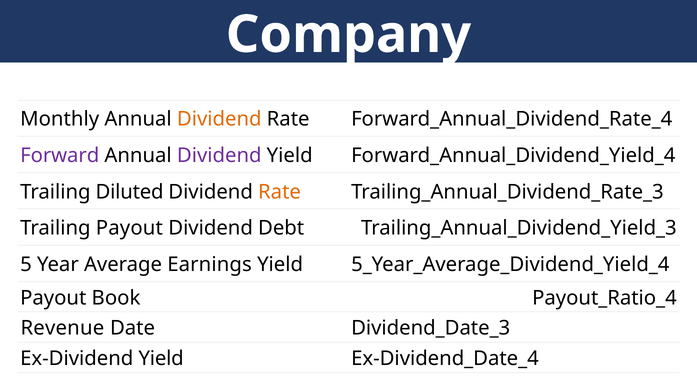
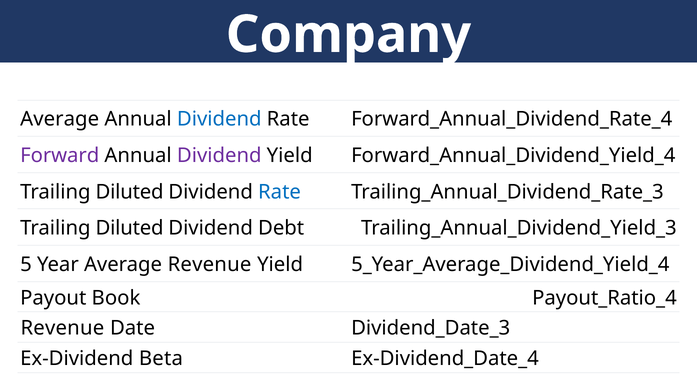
Monthly at (60, 119): Monthly -> Average
Dividend at (219, 119) colour: orange -> blue
Rate at (280, 192) colour: orange -> blue
Payout at (129, 228): Payout -> Diluted
Average Earnings: Earnings -> Revenue
Ex-Dividend Yield: Yield -> Beta
